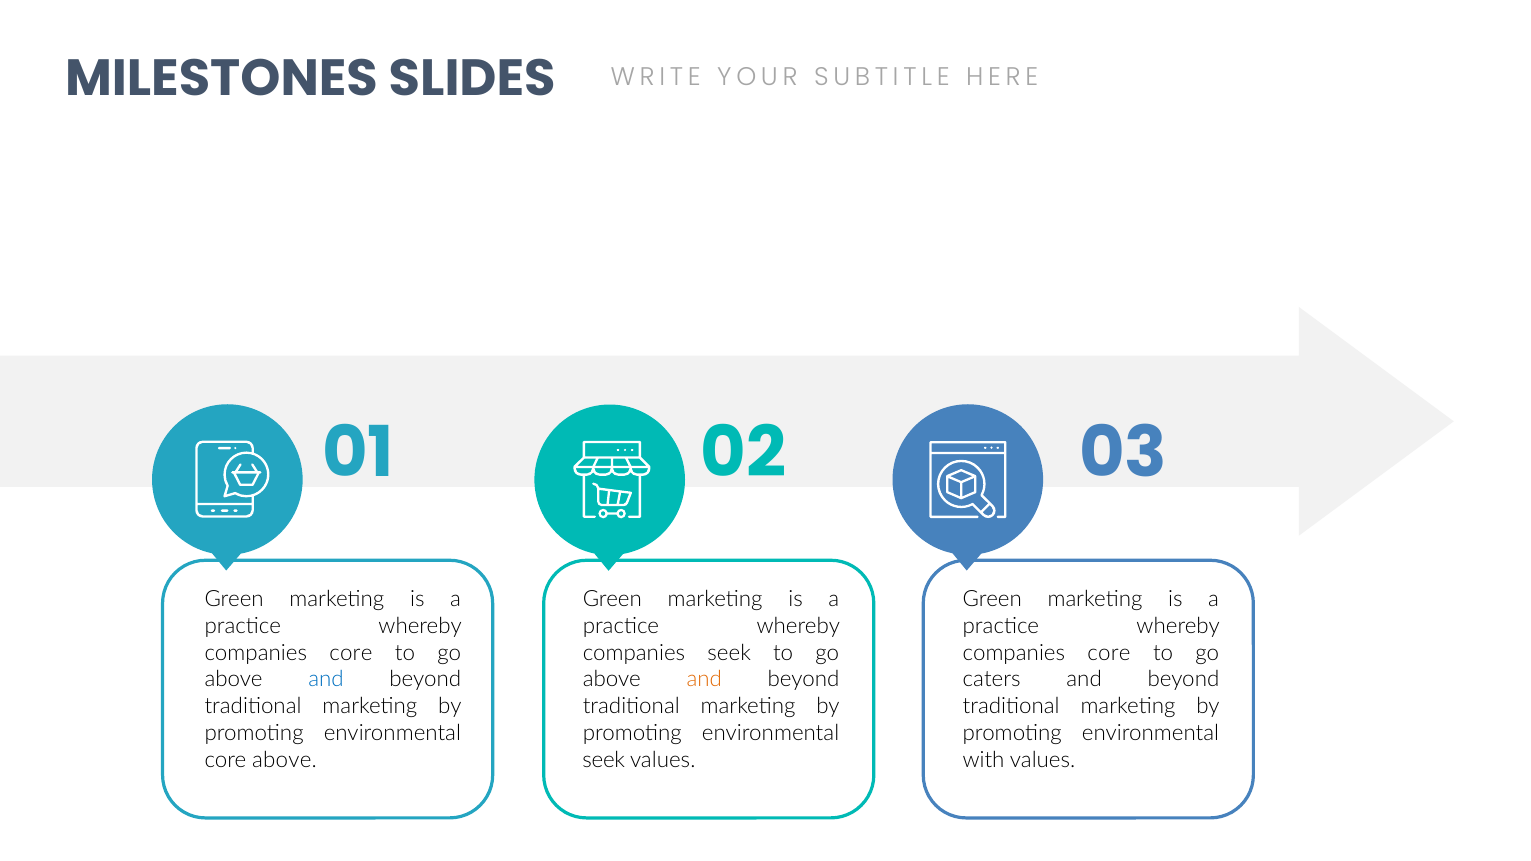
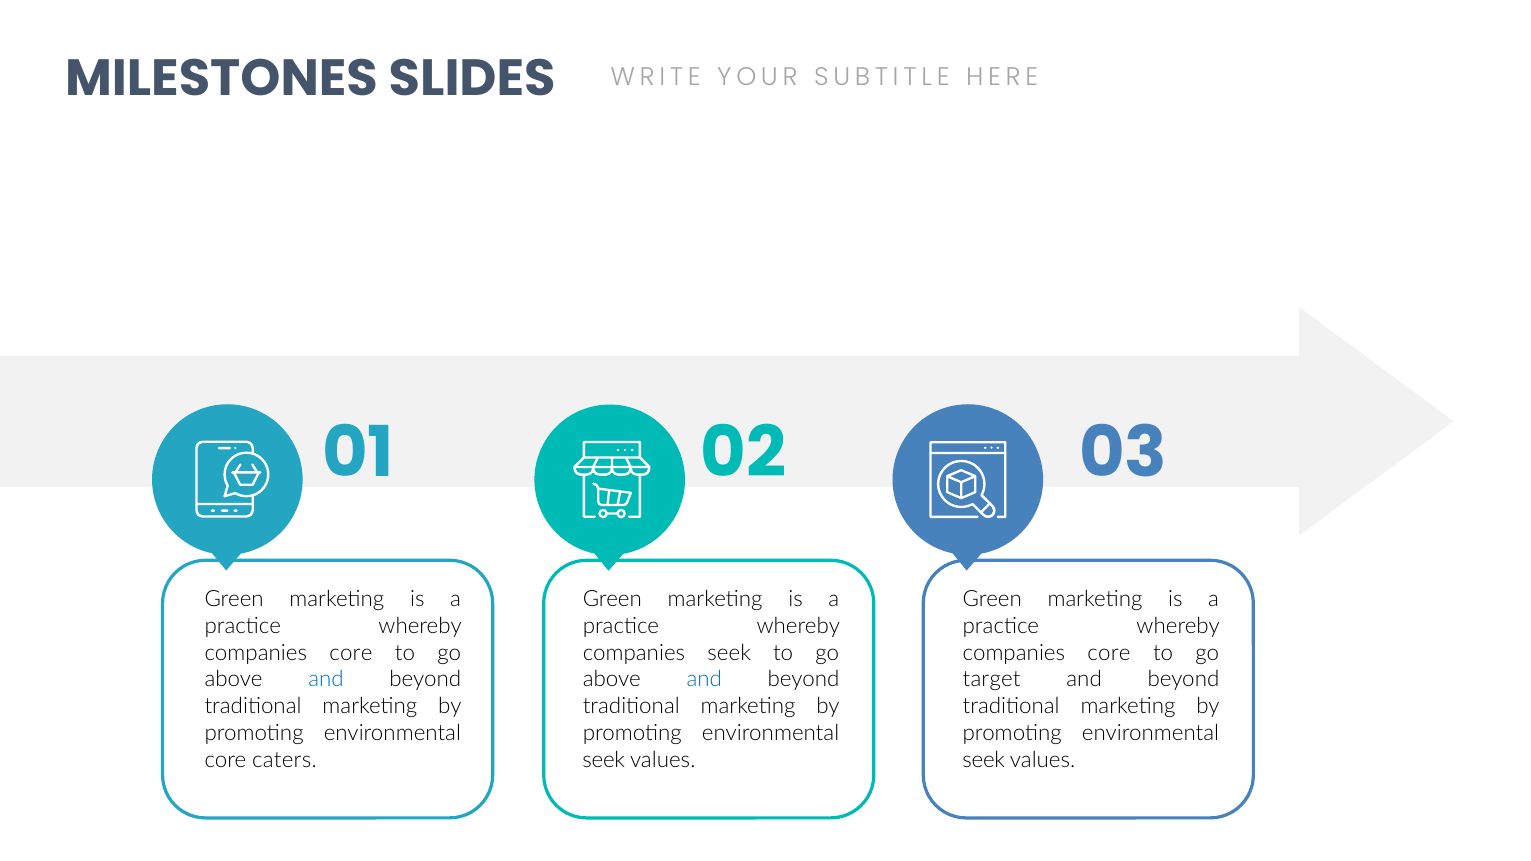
and at (704, 680) colour: orange -> blue
caters: caters -> target
core above: above -> caters
with at (984, 760): with -> seek
